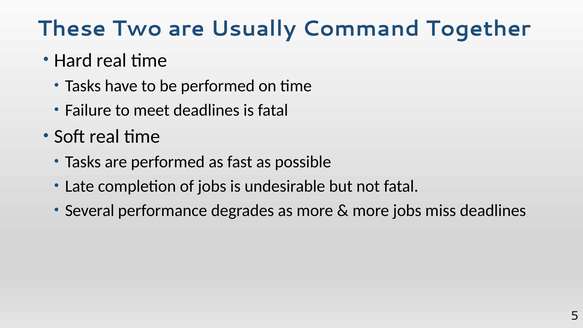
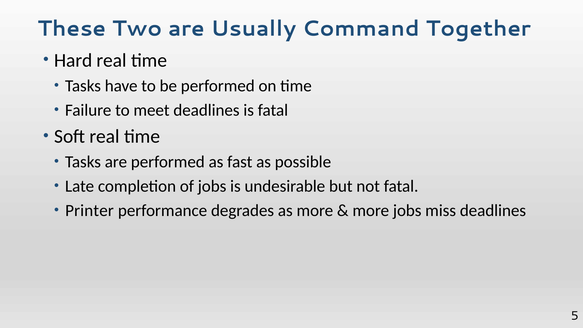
Several: Several -> Printer
